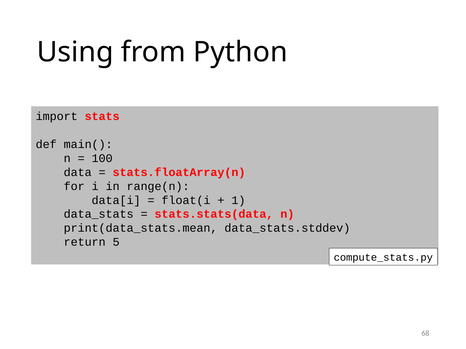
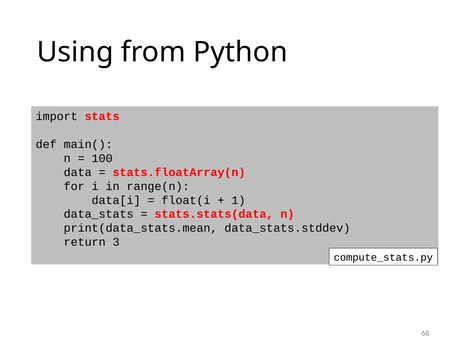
5: 5 -> 3
